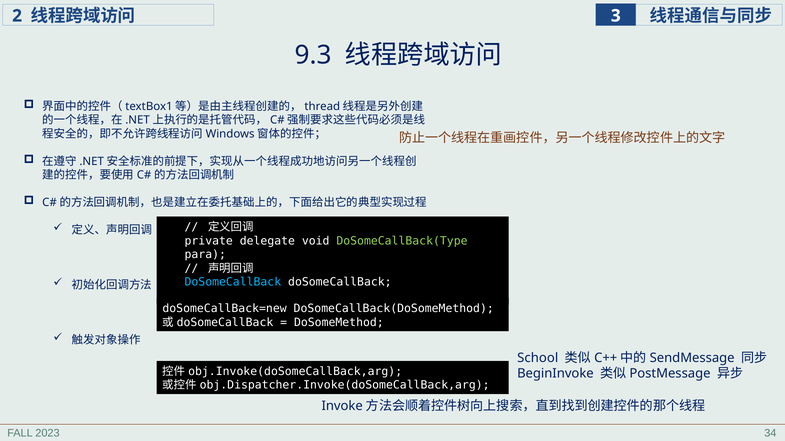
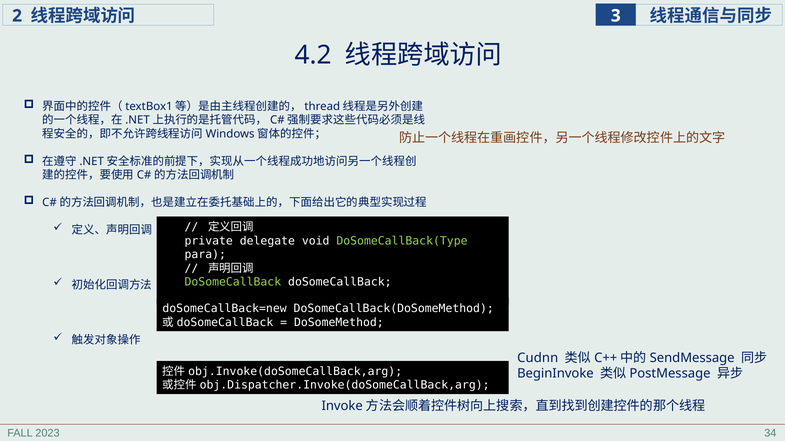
9.3: 9.3 -> 4.2
DoSomeCallBack at (233, 282) colour: light blue -> light green
School: School -> Cudnn
